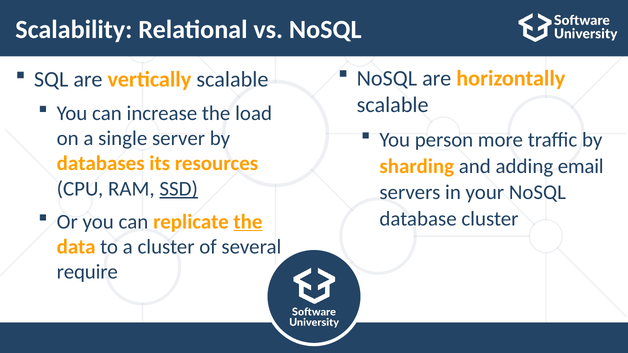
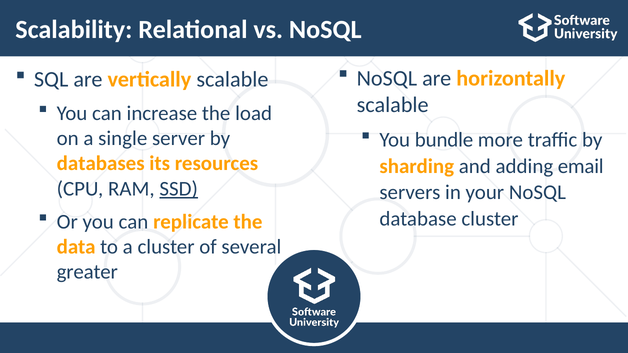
person: person -> bundle
the at (248, 222) underline: present -> none
require: require -> greater
